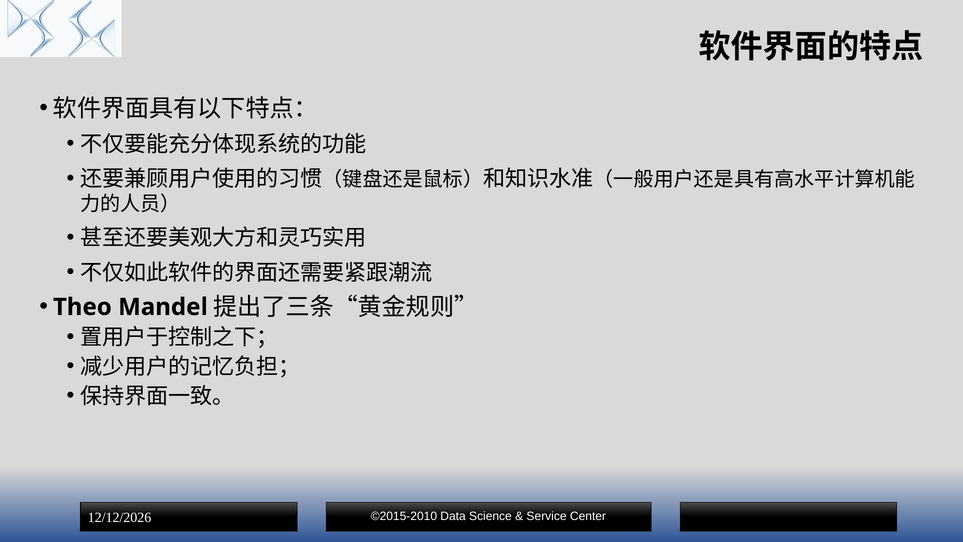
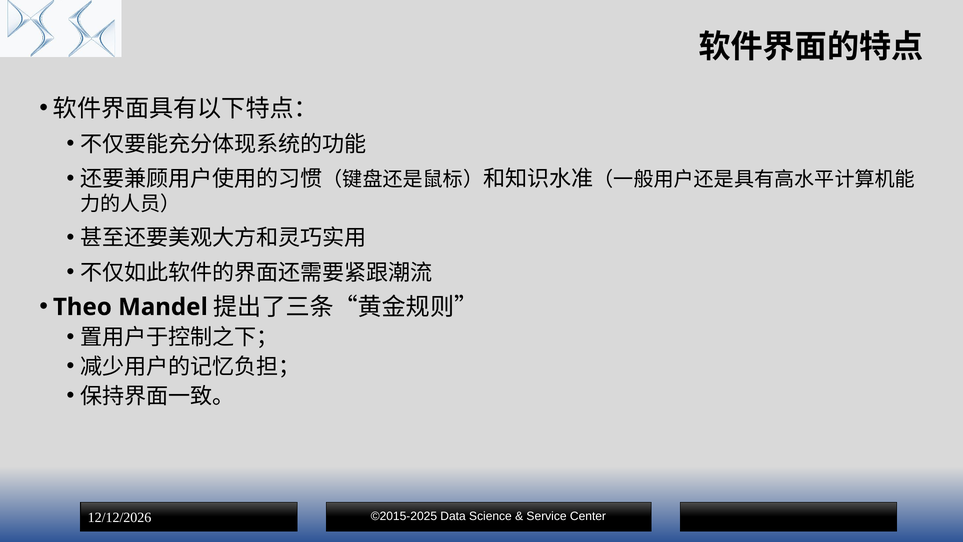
©2015-2010: ©2015-2010 -> ©2015-2025
